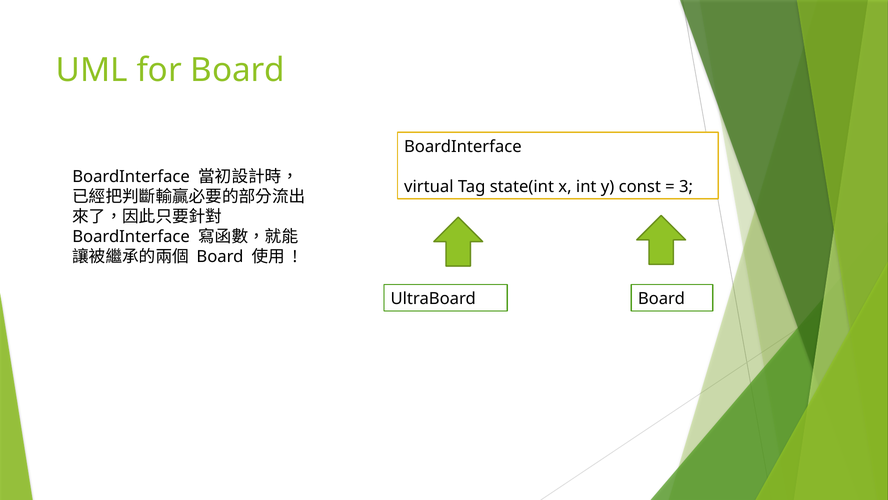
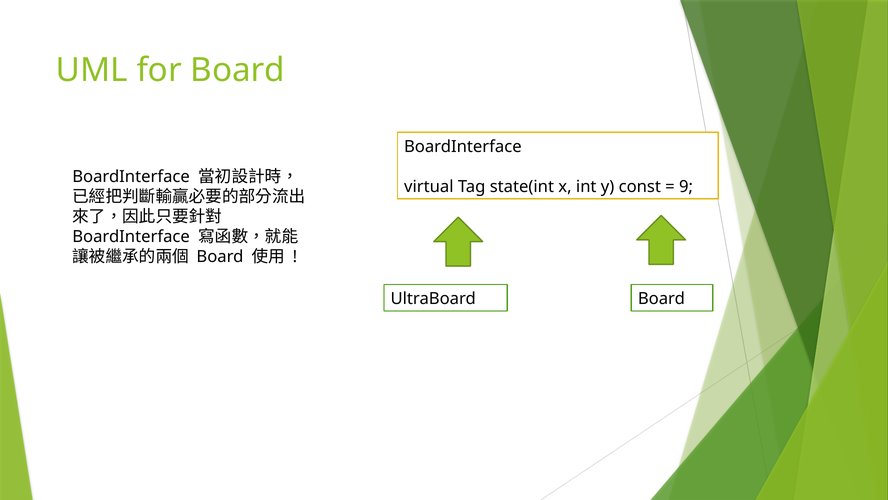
3: 3 -> 9
